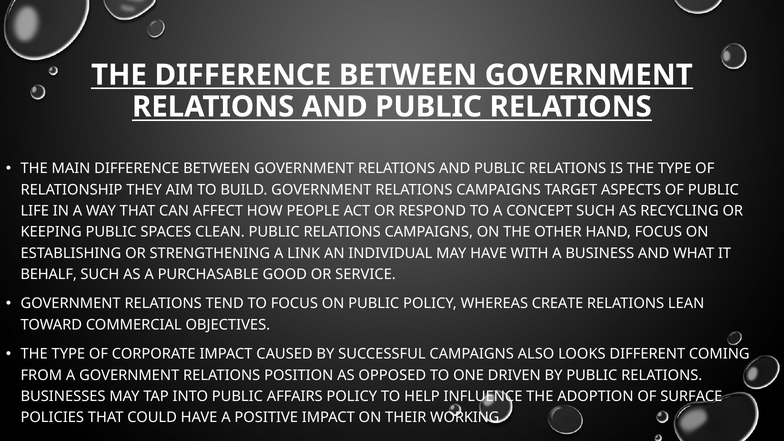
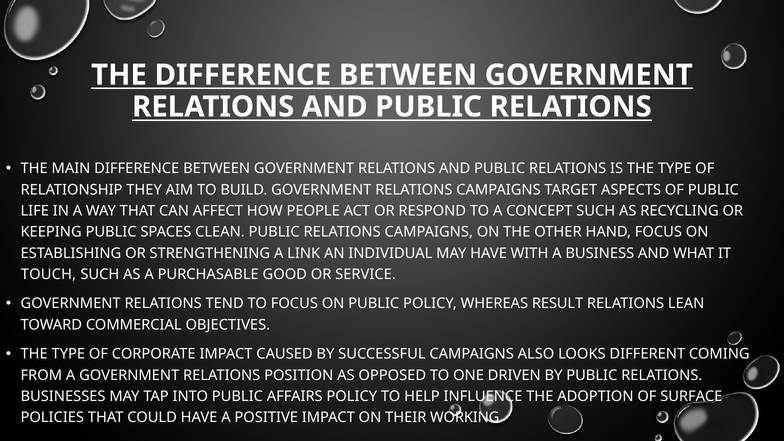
BEHALF: BEHALF -> TOUCH
CREATE: CREATE -> RESULT
